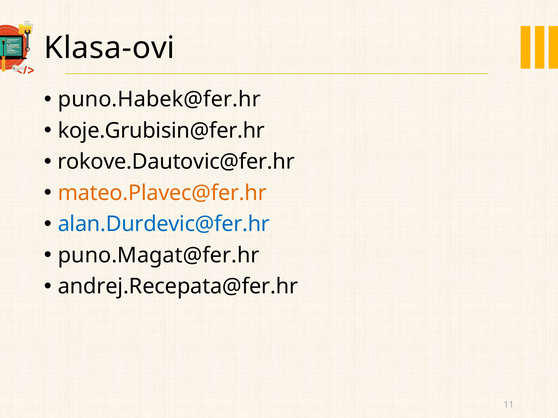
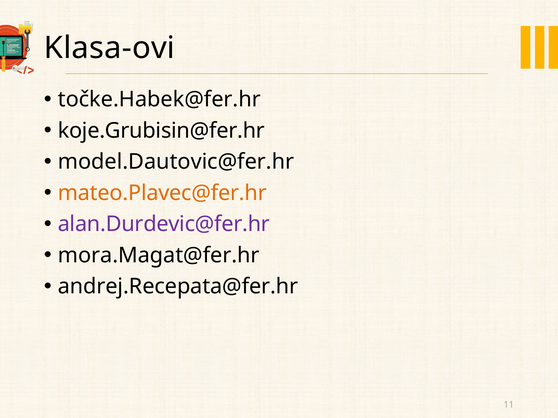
puno.Habek@fer.hr: puno.Habek@fer.hr -> točke.Habek@fer.hr
rokove.Dautovic@fer.hr: rokove.Dautovic@fer.hr -> model.Dautovic@fer.hr
alan.Durdevic@fer.hr colour: blue -> purple
puno.Magat@fer.hr: puno.Magat@fer.hr -> mora.Magat@fer.hr
